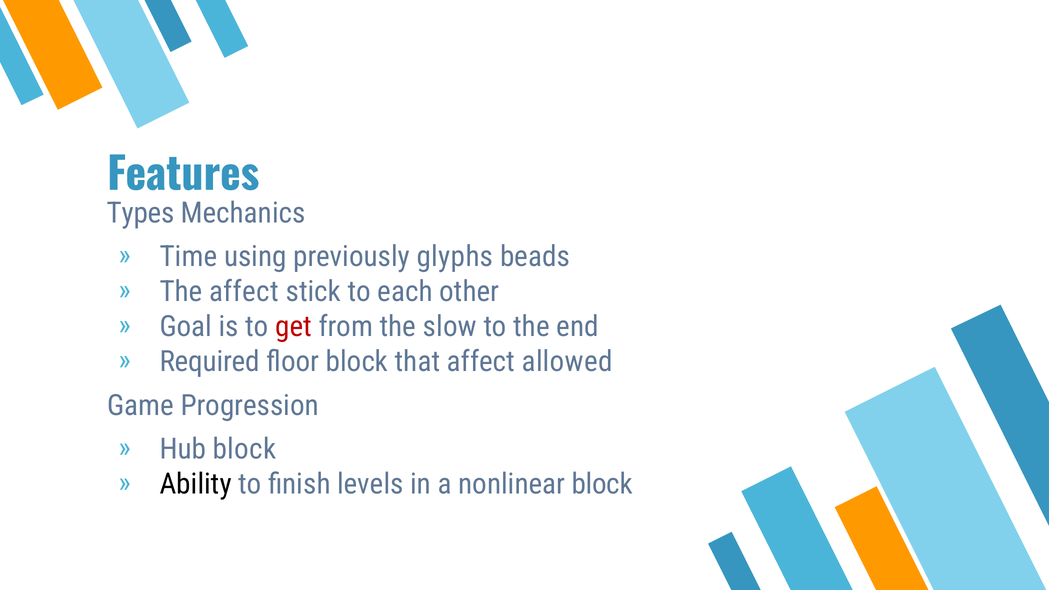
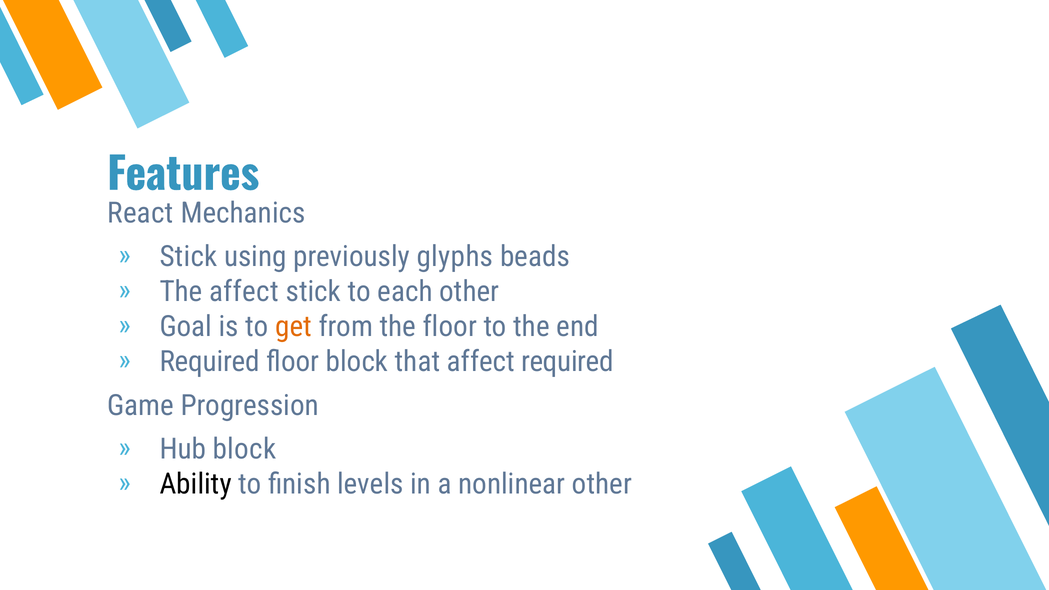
Types: Types -> React
Time at (188, 257): Time -> Stick
get colour: red -> orange
the slow: slow -> floor
affect allowed: allowed -> required
nonlinear block: block -> other
